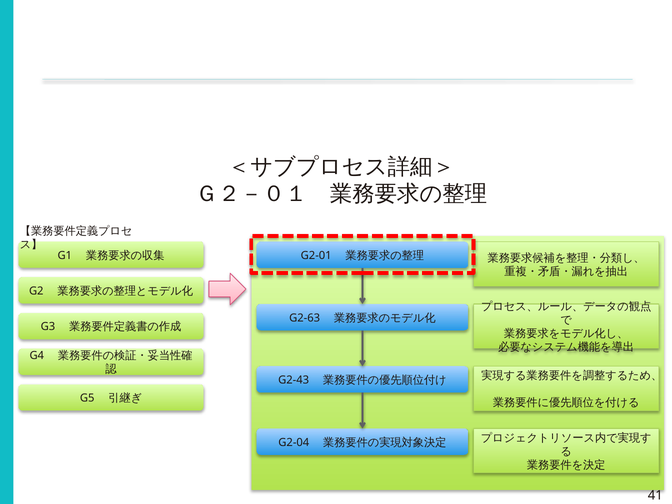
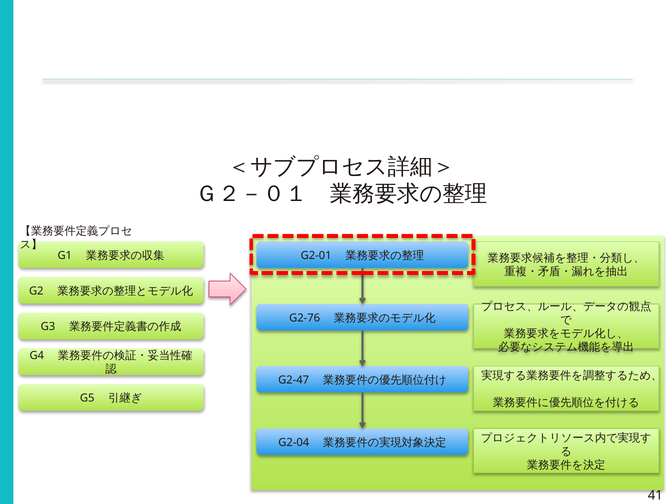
G2-63: G2-63 -> G2-76
G2-43: G2-43 -> G2-47
